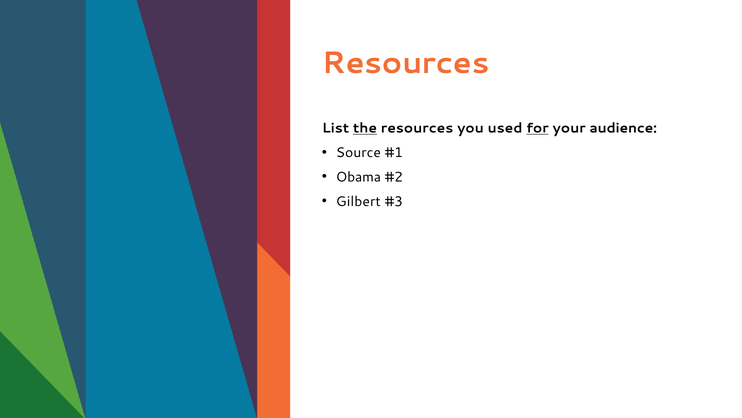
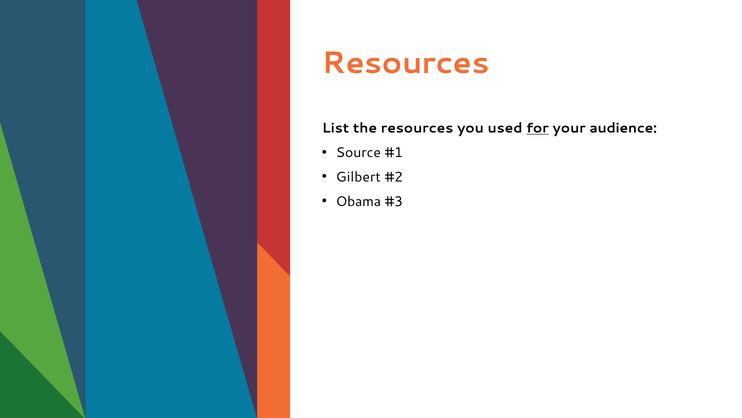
the underline: present -> none
Obama: Obama -> Gilbert
Gilbert: Gilbert -> Obama
